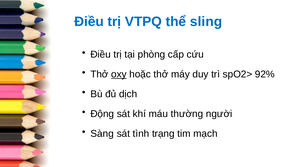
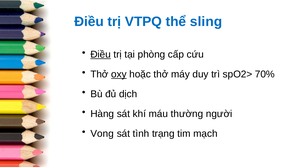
Điều at (101, 55) underline: none -> present
92%: 92% -> 70%
Động: Động -> Hàng
Sàng: Sàng -> Vong
